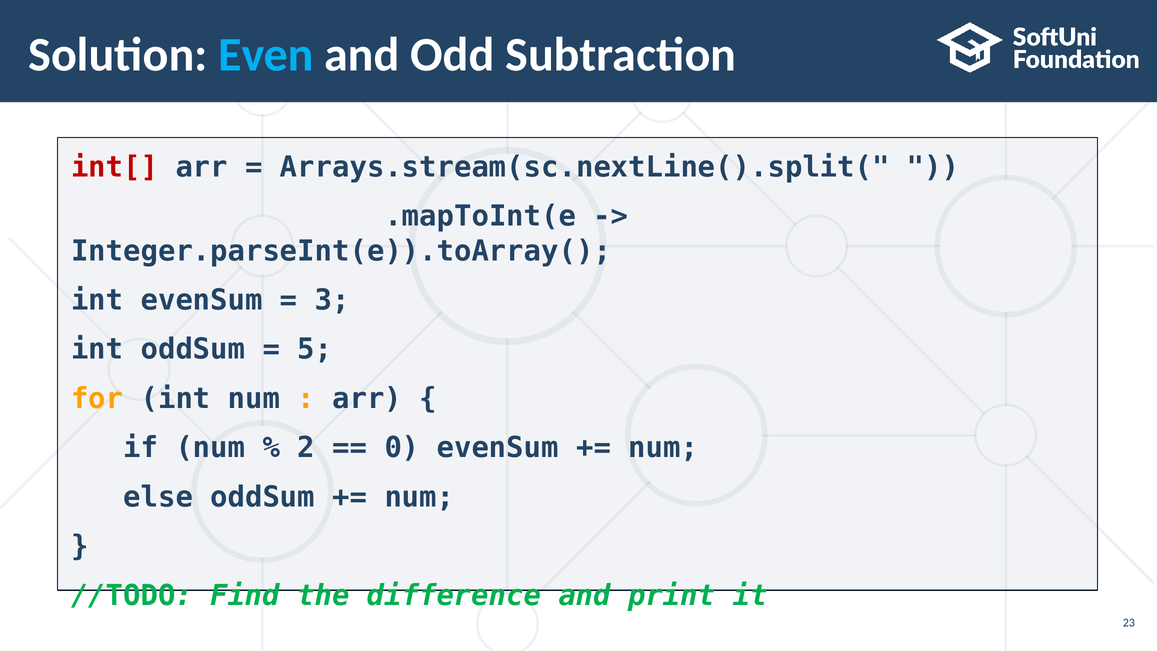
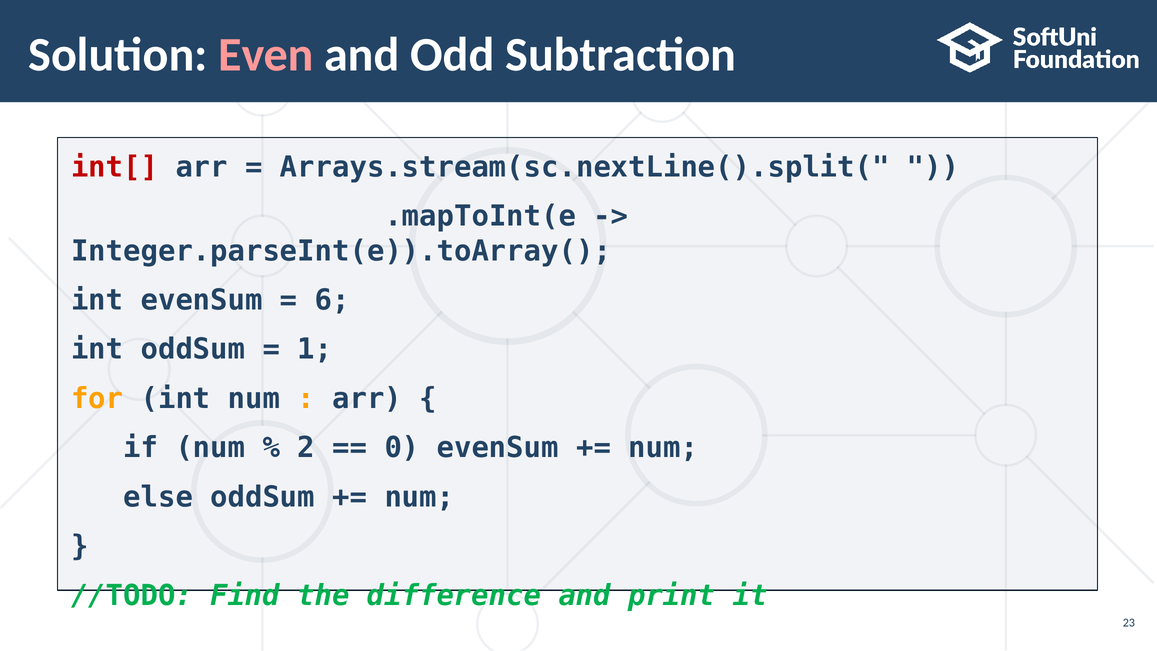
Even colour: light blue -> pink
3: 3 -> 6
5: 5 -> 1
